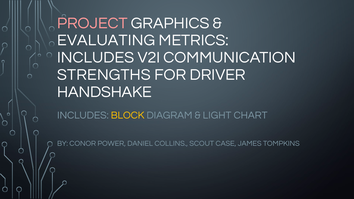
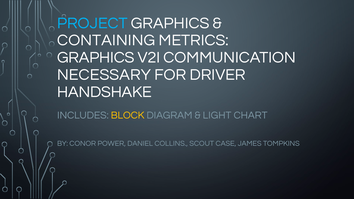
PROJECT colour: pink -> light blue
EVALUATING: EVALUATING -> CONTAINING
INCLUDES at (96, 57): INCLUDES -> GRAPHICS
STRENGTHS: STRENGTHS -> NECESSARY
